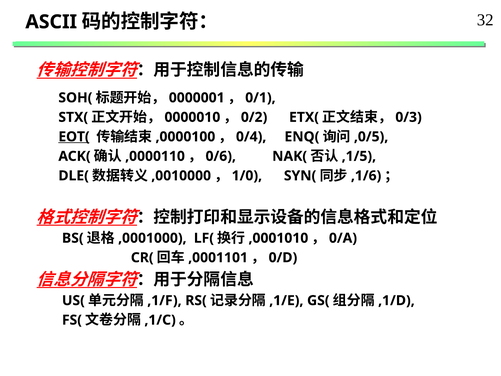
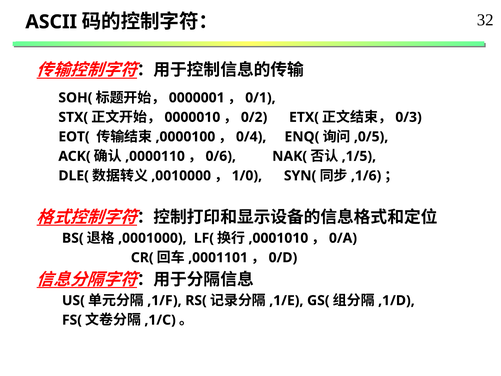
EOT( underline: present -> none
